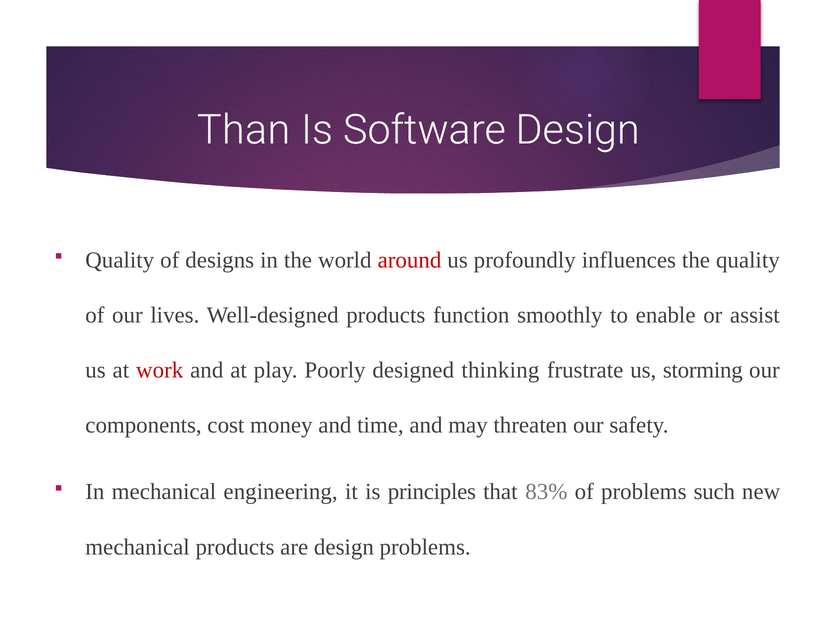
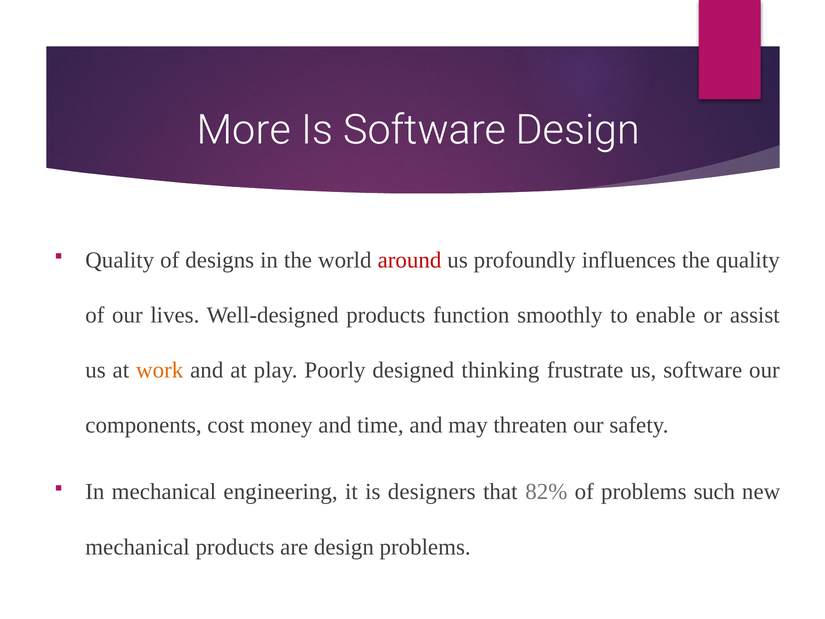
Than: Than -> More
work colour: red -> orange
us storming: storming -> software
principles: principles -> designers
83%: 83% -> 82%
